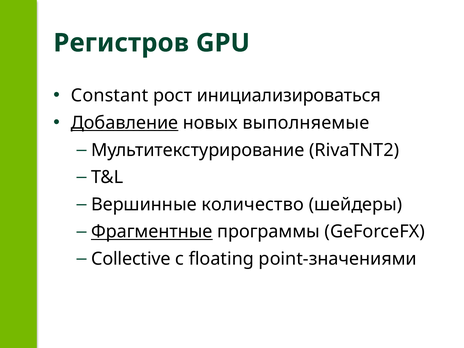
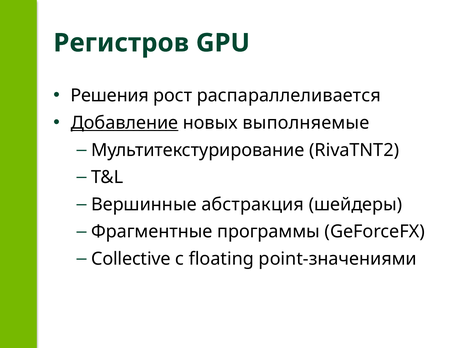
Constant: Constant -> Решения
инициализироваться: инициализироваться -> распараллеливается
количество: количество -> абстракция
Фрагментные underline: present -> none
